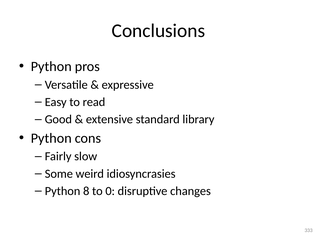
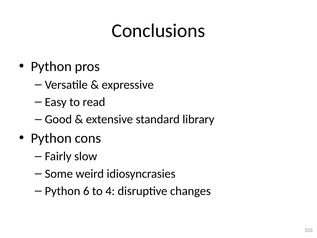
8: 8 -> 6
0: 0 -> 4
